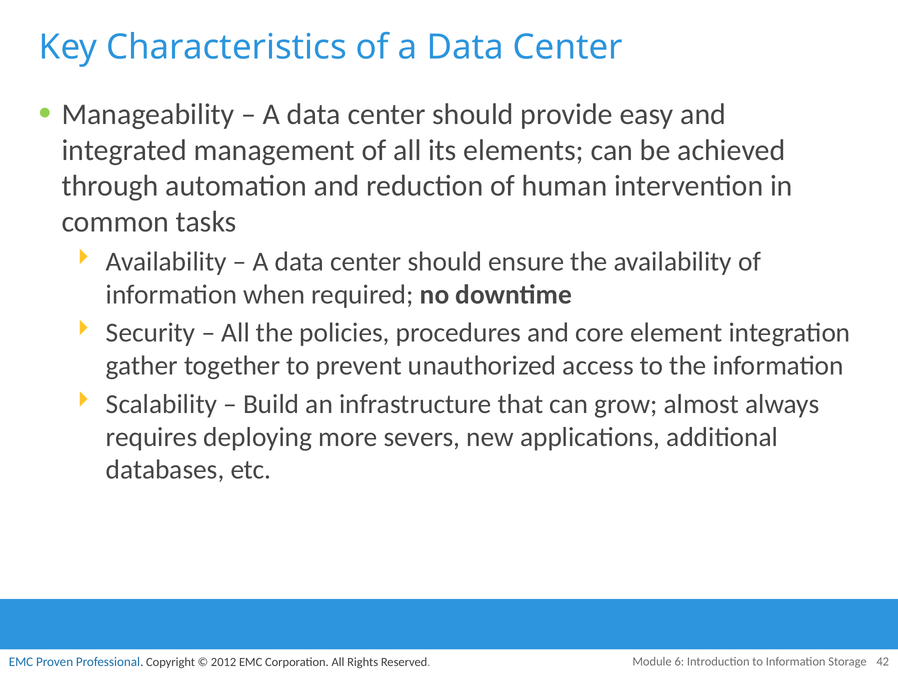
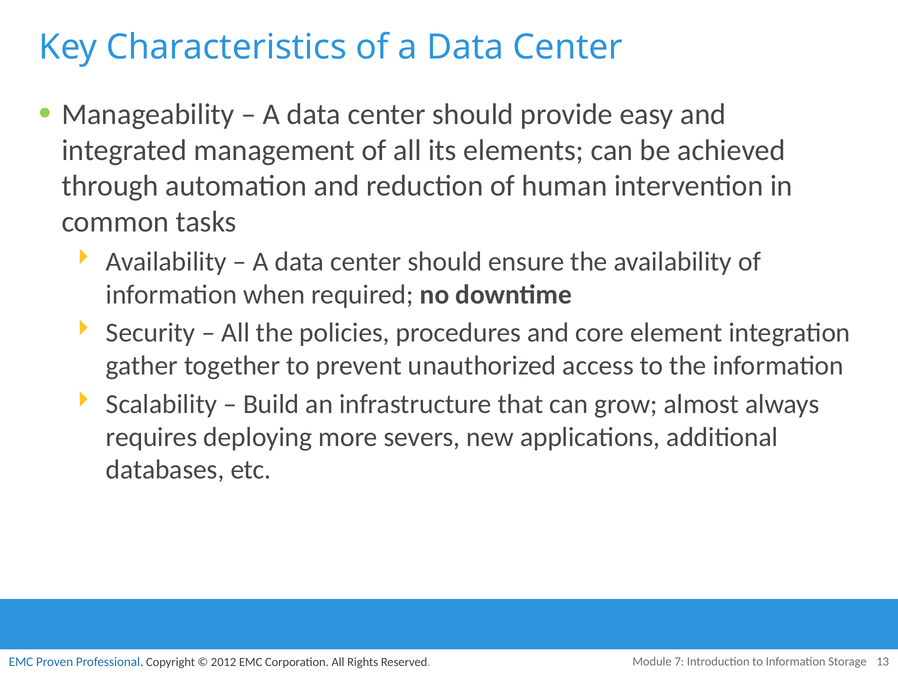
6: 6 -> 7
42: 42 -> 13
